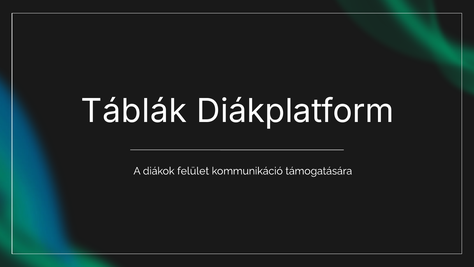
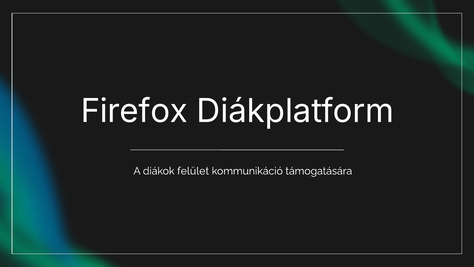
Táblák: Táblák -> Firefox
